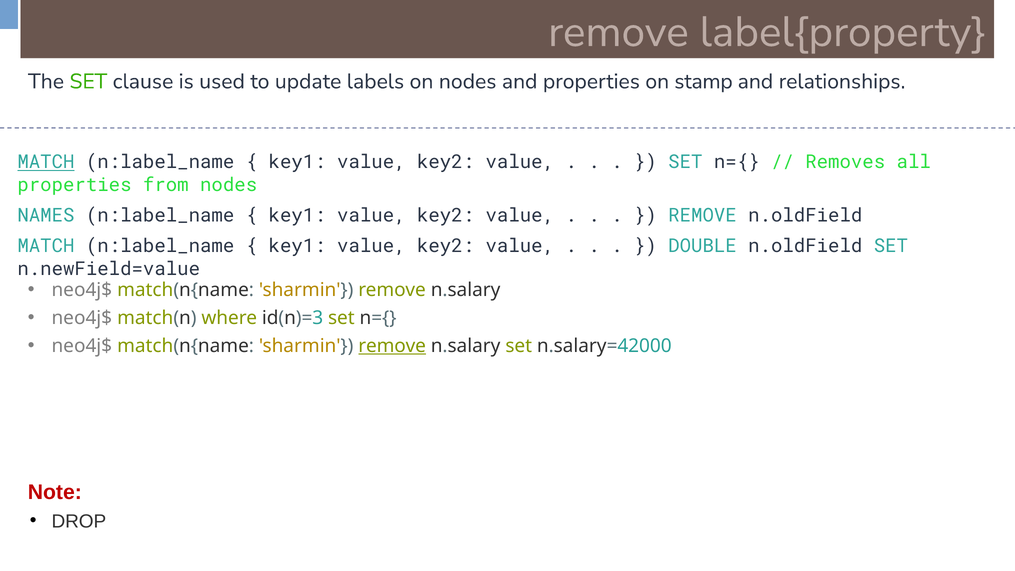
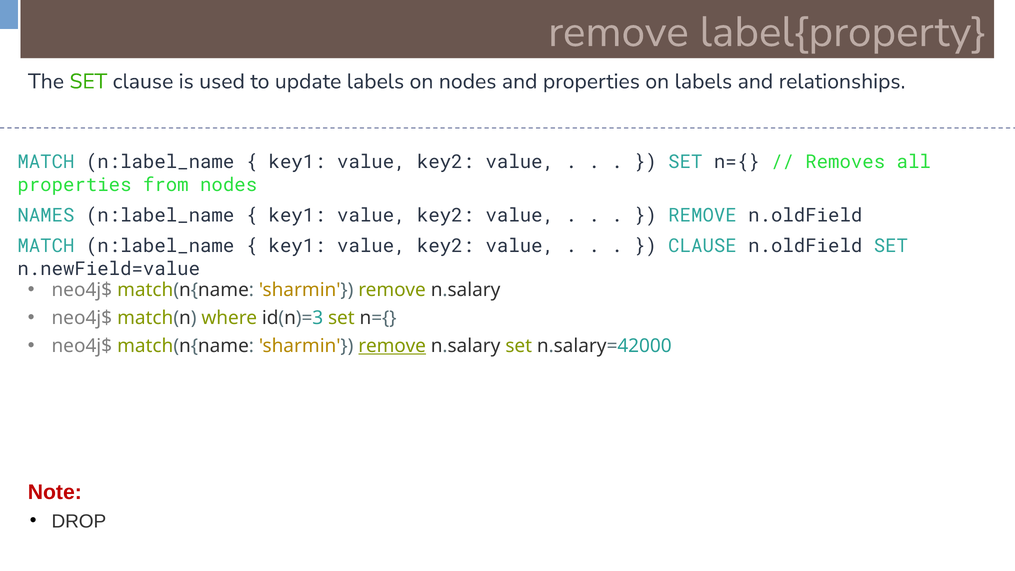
on stamp: stamp -> labels
MATCH at (46, 162) underline: present -> none
DOUBLE at (703, 246): DOUBLE -> CLAUSE
